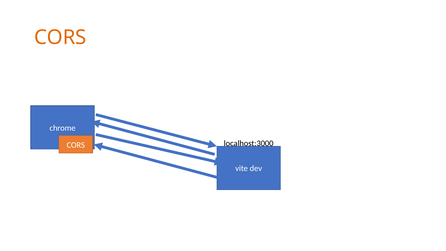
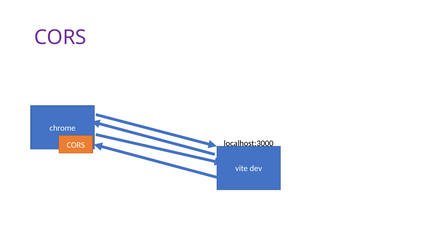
CORS at (60, 37) colour: orange -> purple
